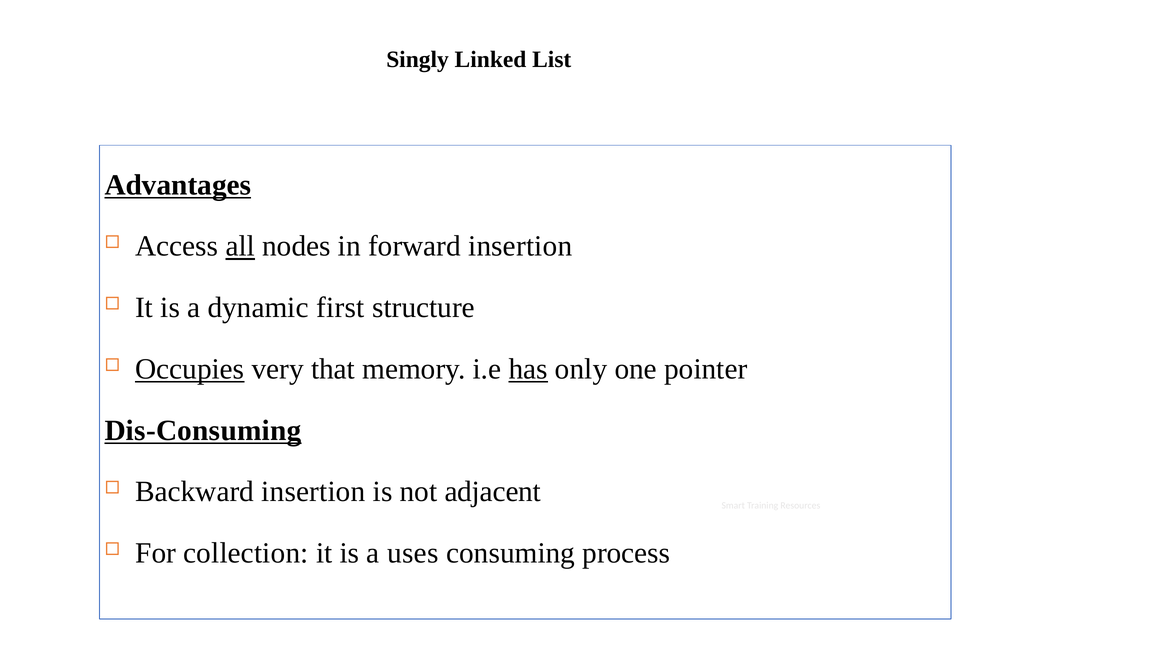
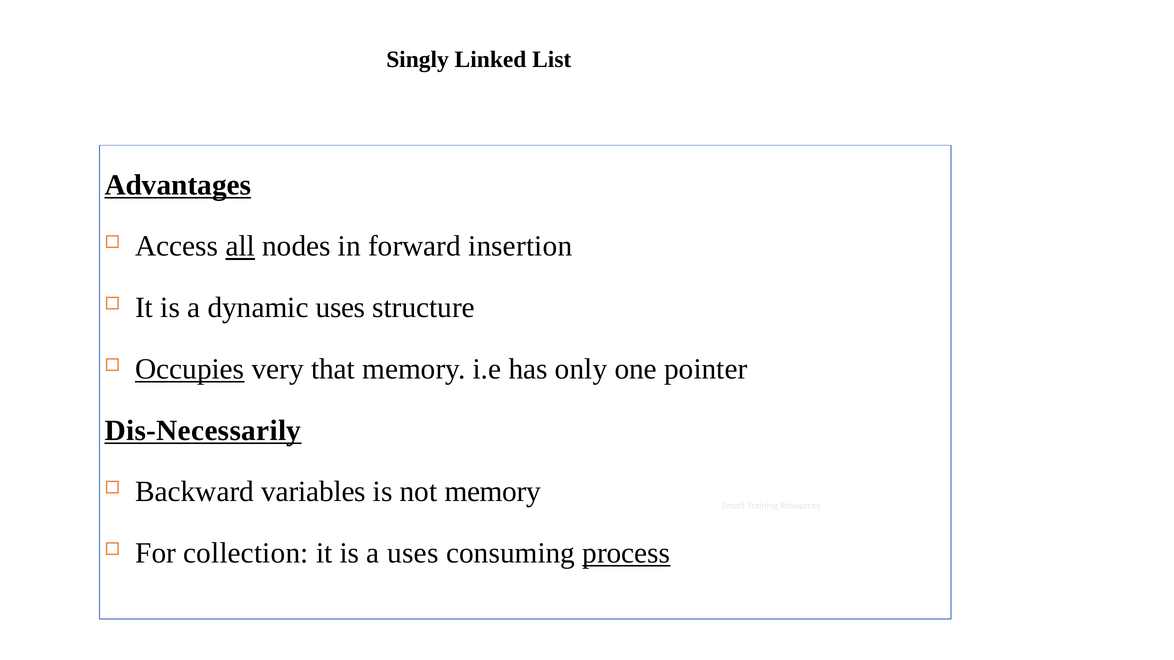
dynamic first: first -> uses
has underline: present -> none
Dis-Consuming: Dis-Consuming -> Dis-Necessarily
Backward insertion: insertion -> variables
not adjacent: adjacent -> memory
process underline: none -> present
